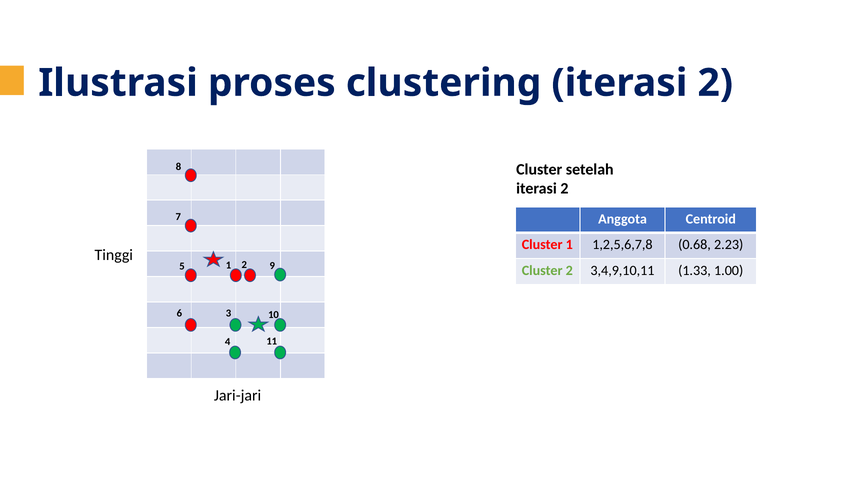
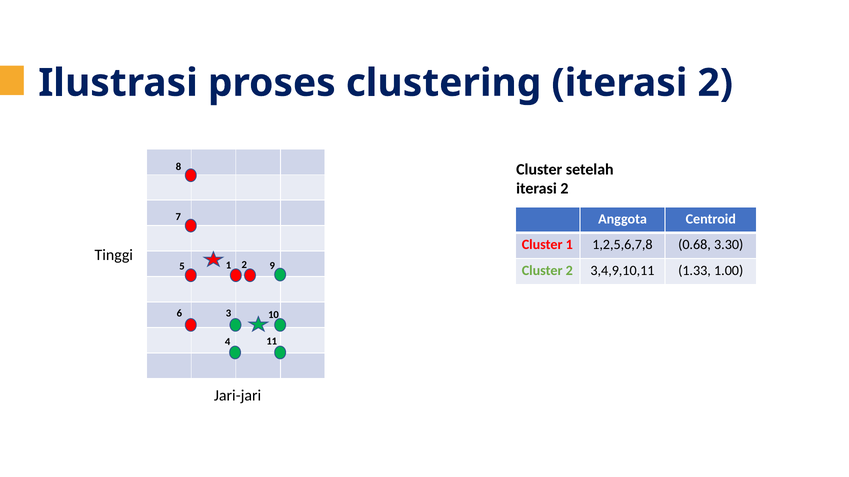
2.23: 2.23 -> 3.30
